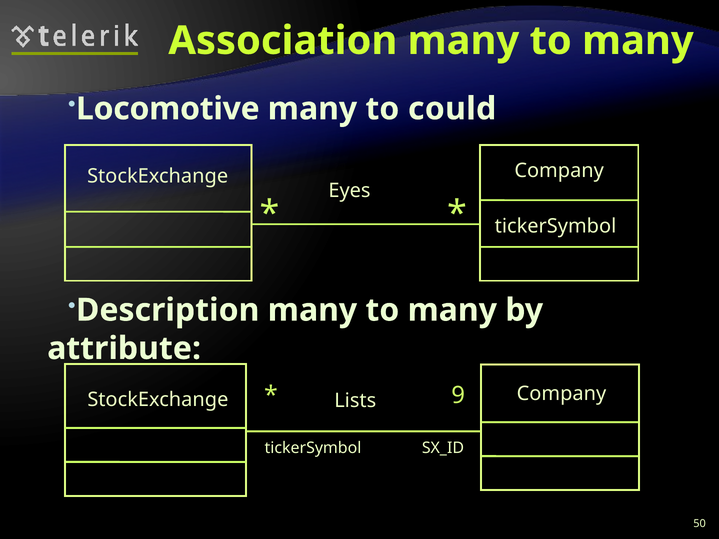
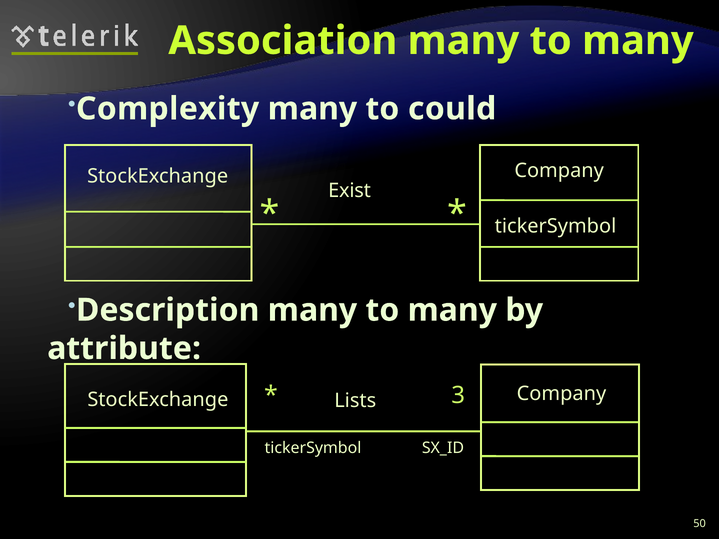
Locomotive: Locomotive -> Complexity
Eyes: Eyes -> Exist
9: 9 -> 3
